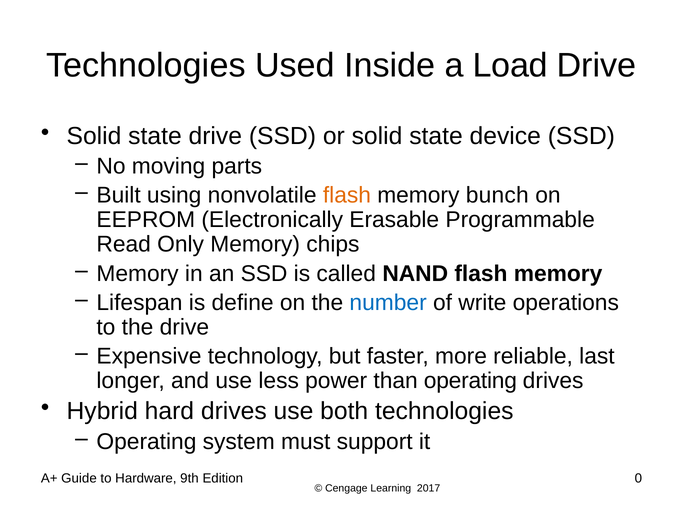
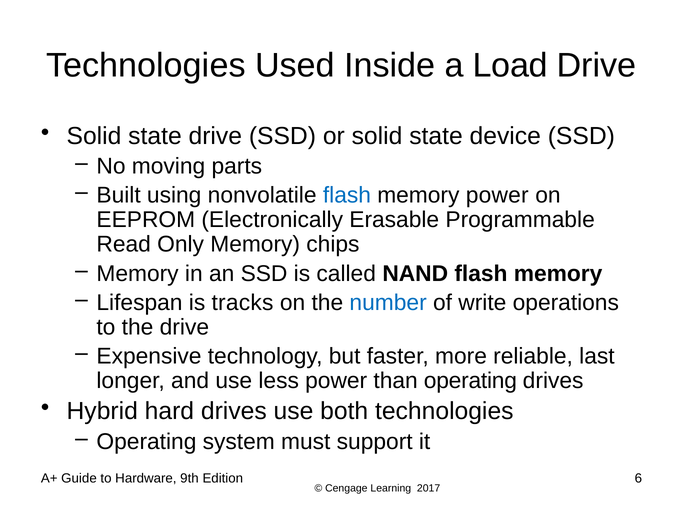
flash at (347, 195) colour: orange -> blue
memory bunch: bunch -> power
define: define -> tracks
0: 0 -> 6
